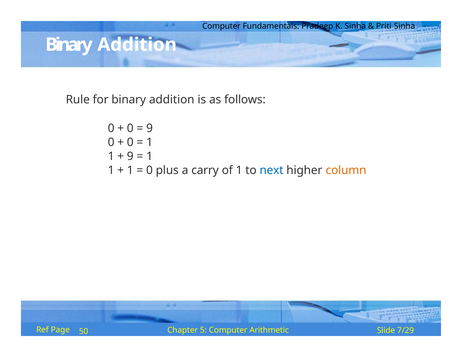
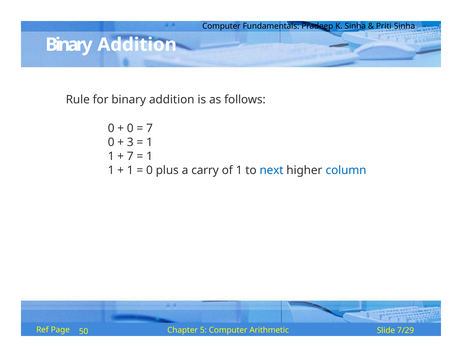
9 at (150, 128): 9 -> 7
0 at (130, 142): 0 -> 3
9 at (130, 156): 9 -> 7
column colour: orange -> blue
